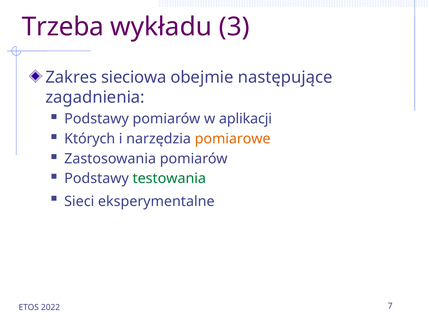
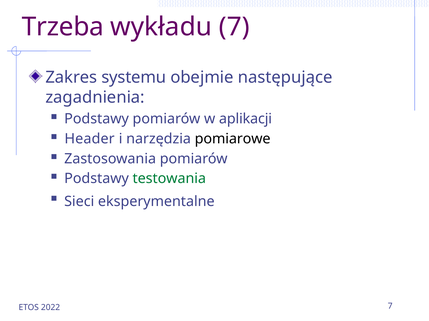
wykładu 3: 3 -> 7
sieciowa: sieciowa -> systemu
Których: Których -> Header
pomiarowe colour: orange -> black
